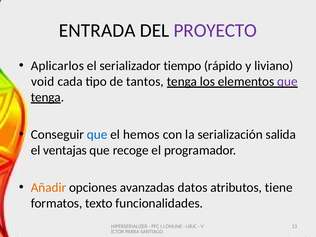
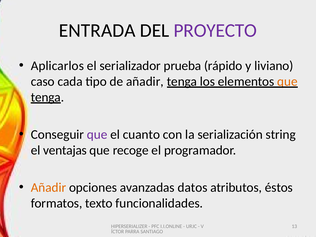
tiempo: tiempo -> prueba
void: void -> caso
de tantos: tantos -> añadir
que at (287, 81) colour: purple -> orange
que at (97, 135) colour: blue -> purple
hemos: hemos -> cuanto
salida: salida -> string
tiene: tiene -> éstos
